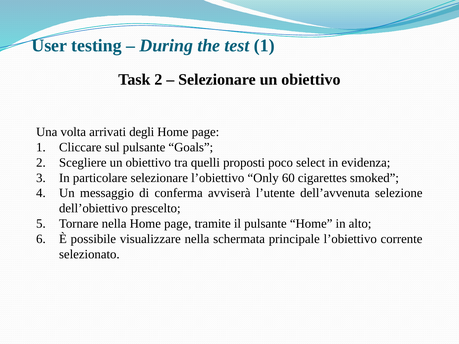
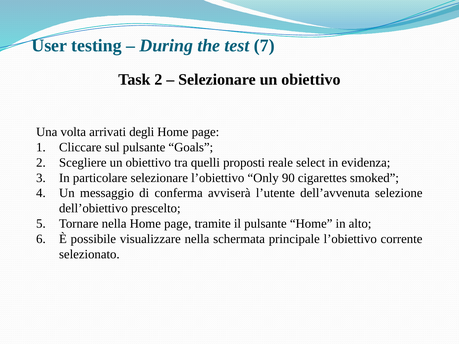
test 1: 1 -> 7
poco: poco -> reale
60: 60 -> 90
